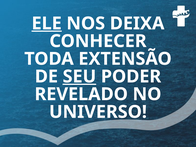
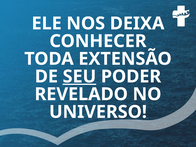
ELE underline: present -> none
